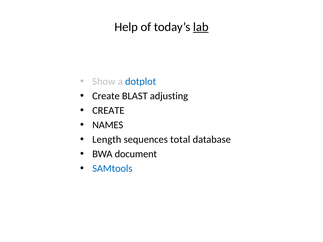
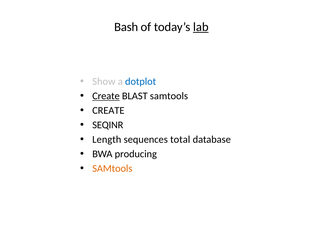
Help: Help -> Bash
Create at (106, 96) underline: none -> present
BLAST adjusting: adjusting -> samtools
NAMES: NAMES -> SEQINR
document: document -> producing
SAMtools at (112, 169) colour: blue -> orange
